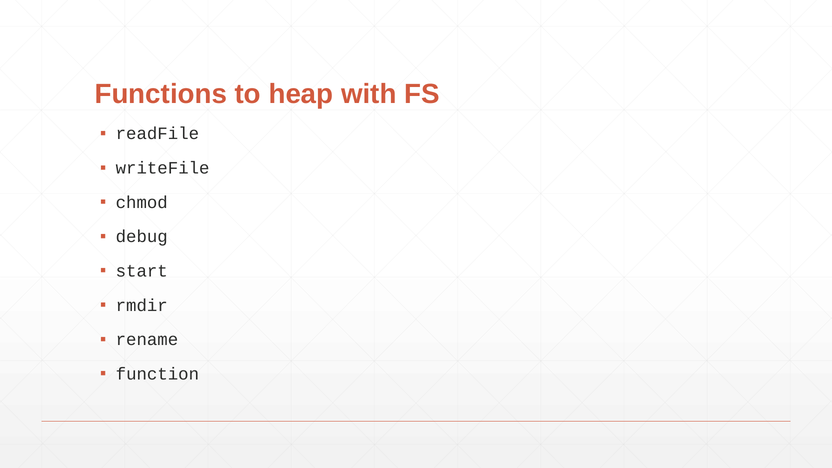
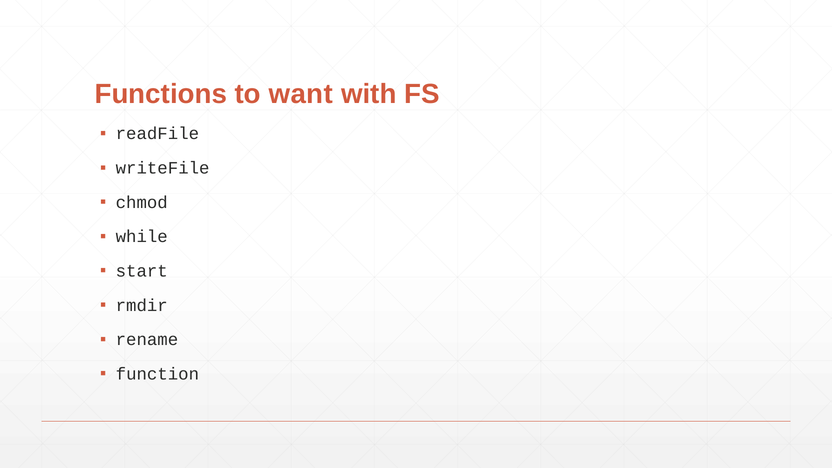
heap: heap -> want
debug: debug -> while
